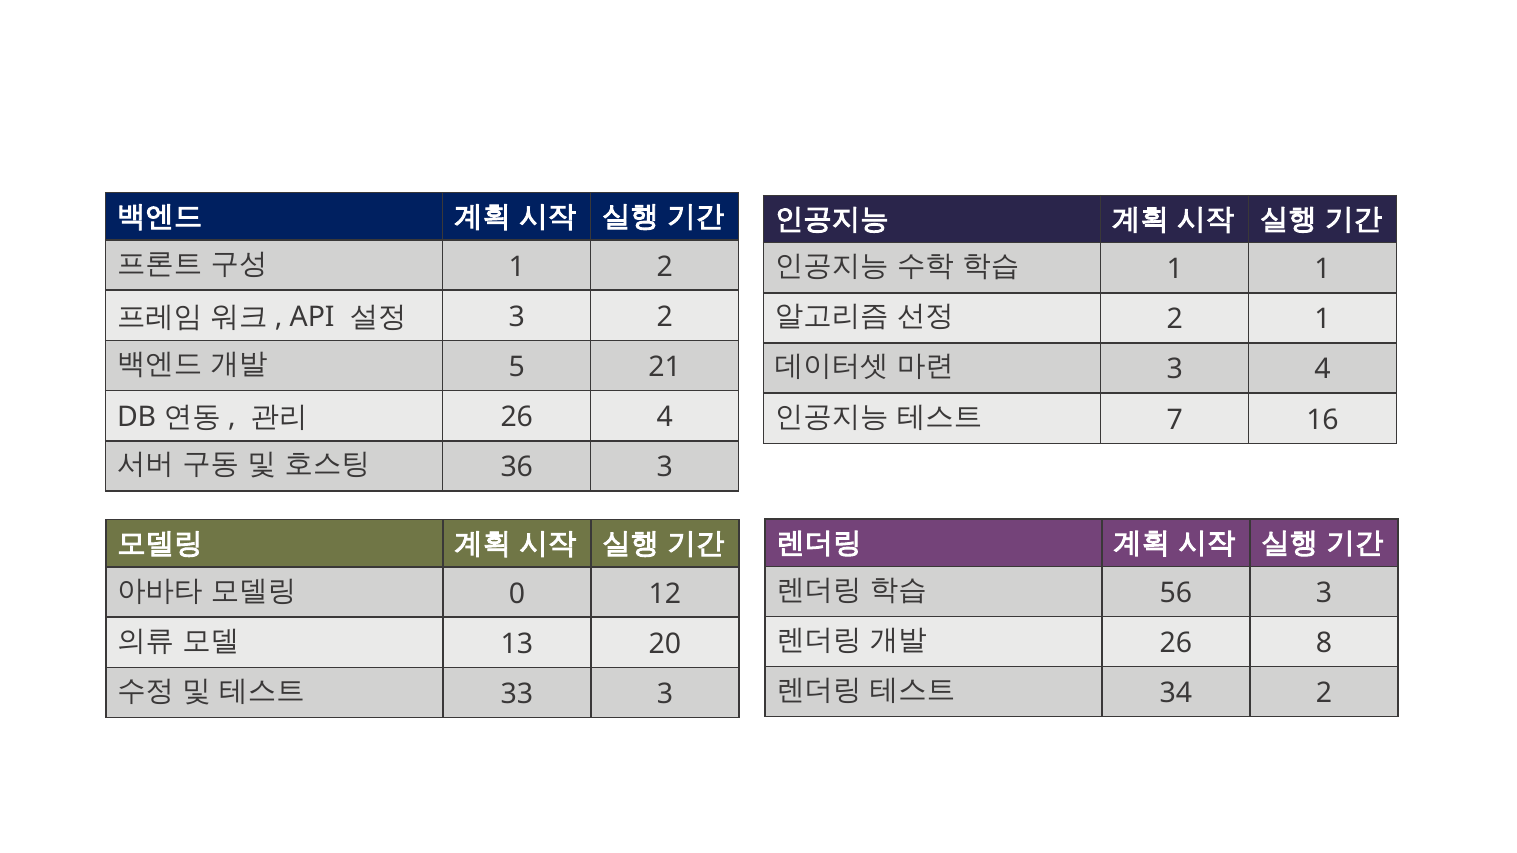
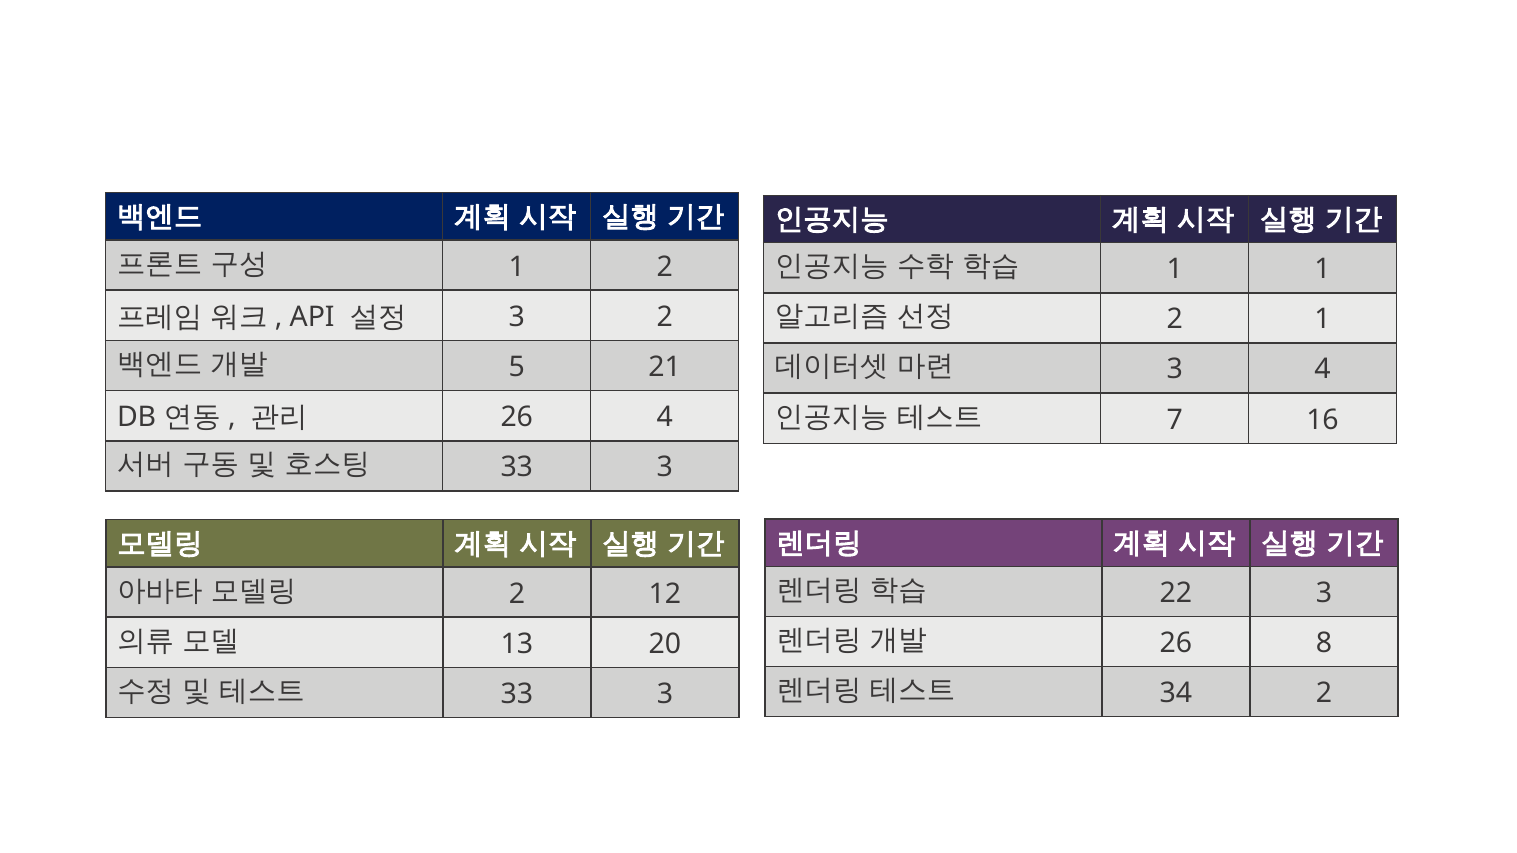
36 at (517, 468): 36 -> 33
56: 56 -> 22
0 at (517, 594): 0 -> 2
